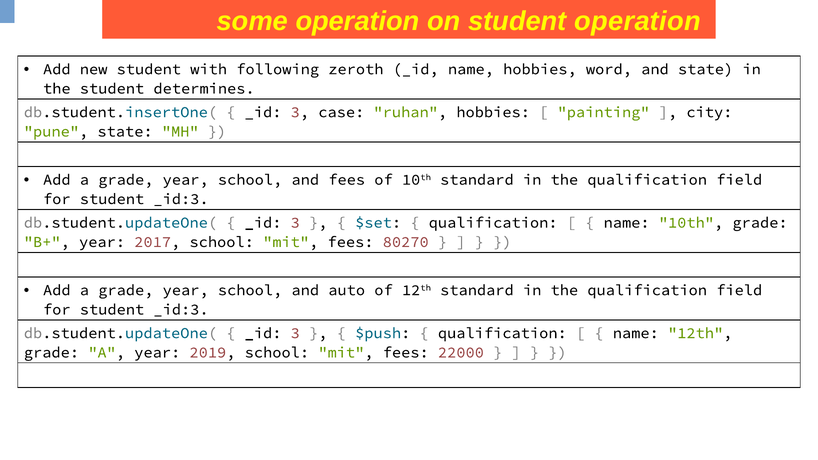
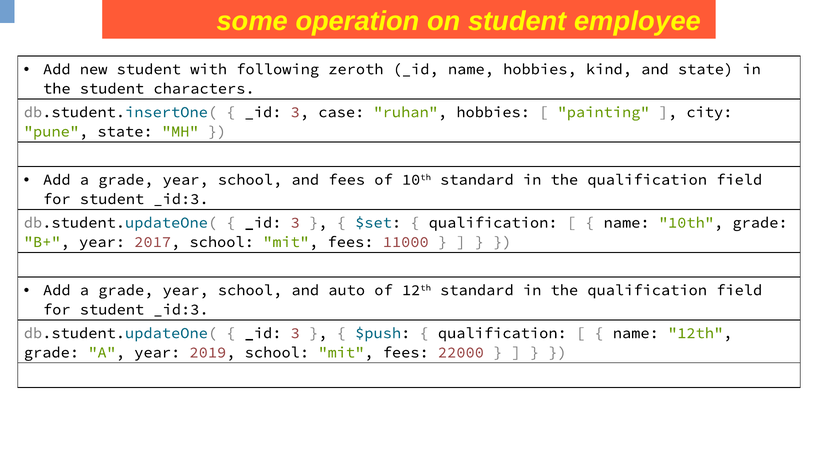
student operation: operation -> employee
word: word -> kind
determines: determines -> characters
80270: 80270 -> 11000
